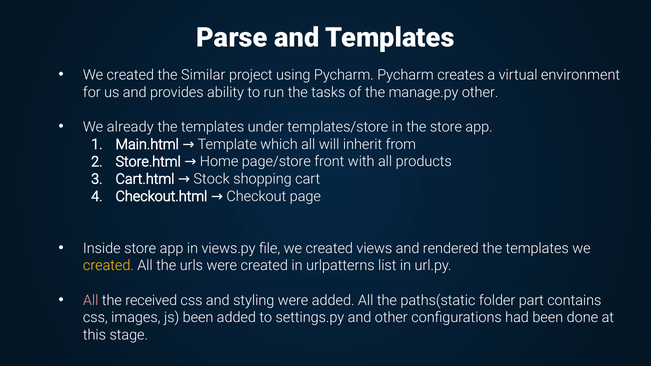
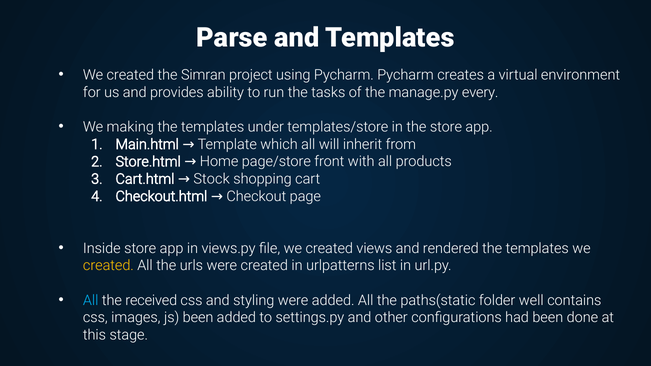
Similar: Similar -> Simran
manage.py other: other -> every
already: already -> making
All at (91, 301) colour: pink -> light blue
part: part -> well
